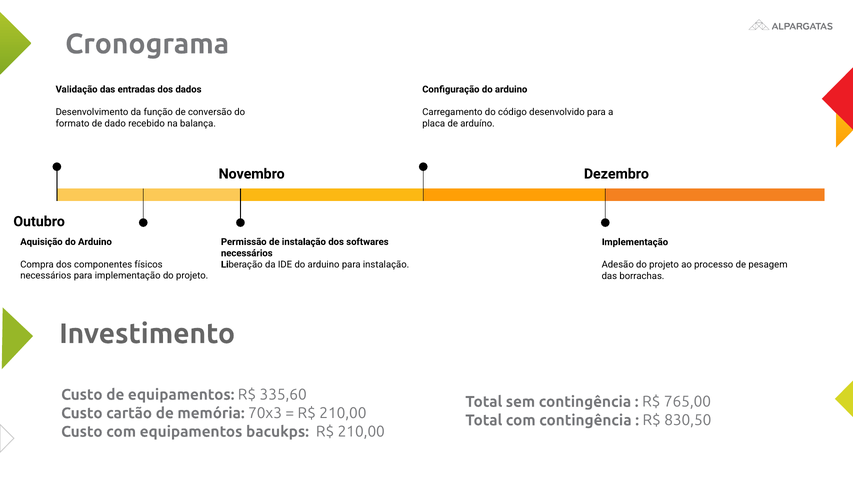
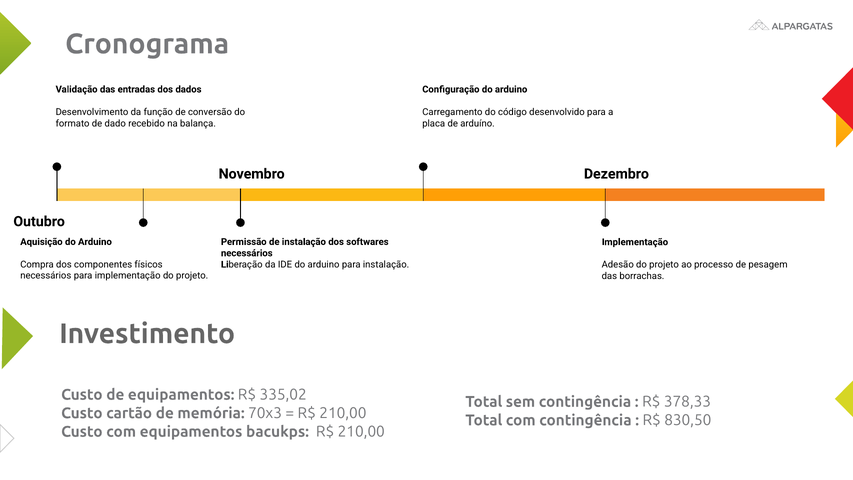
335,60: 335,60 -> 335,02
765,00: 765,00 -> 378,33
